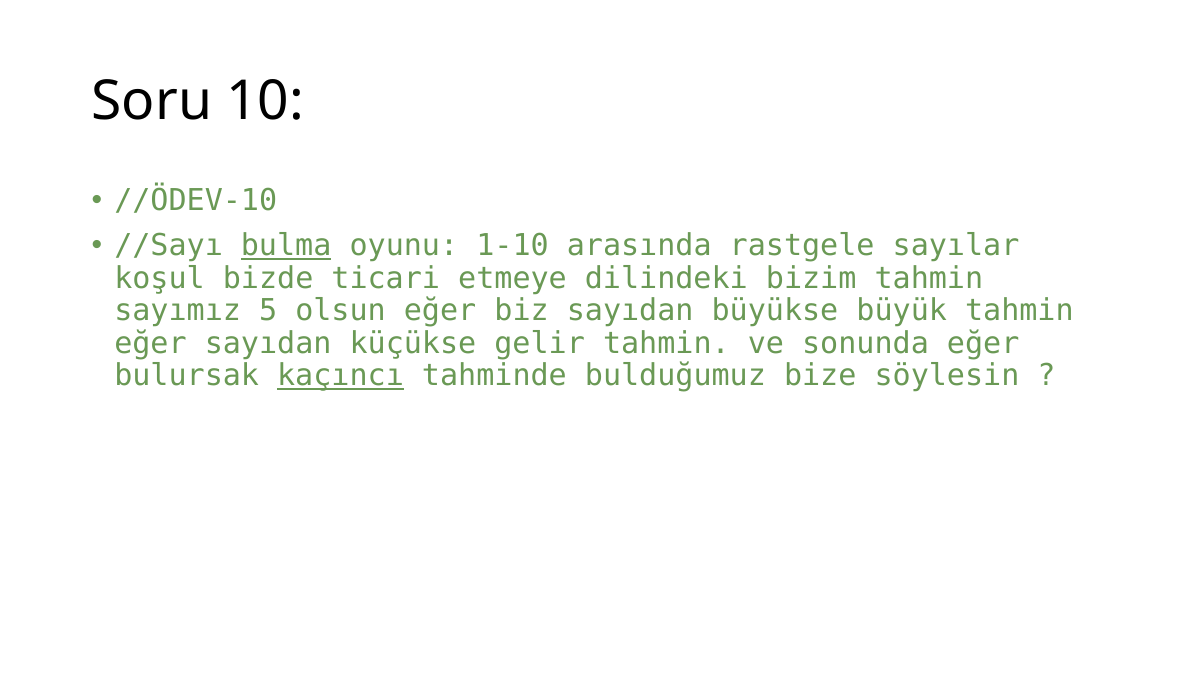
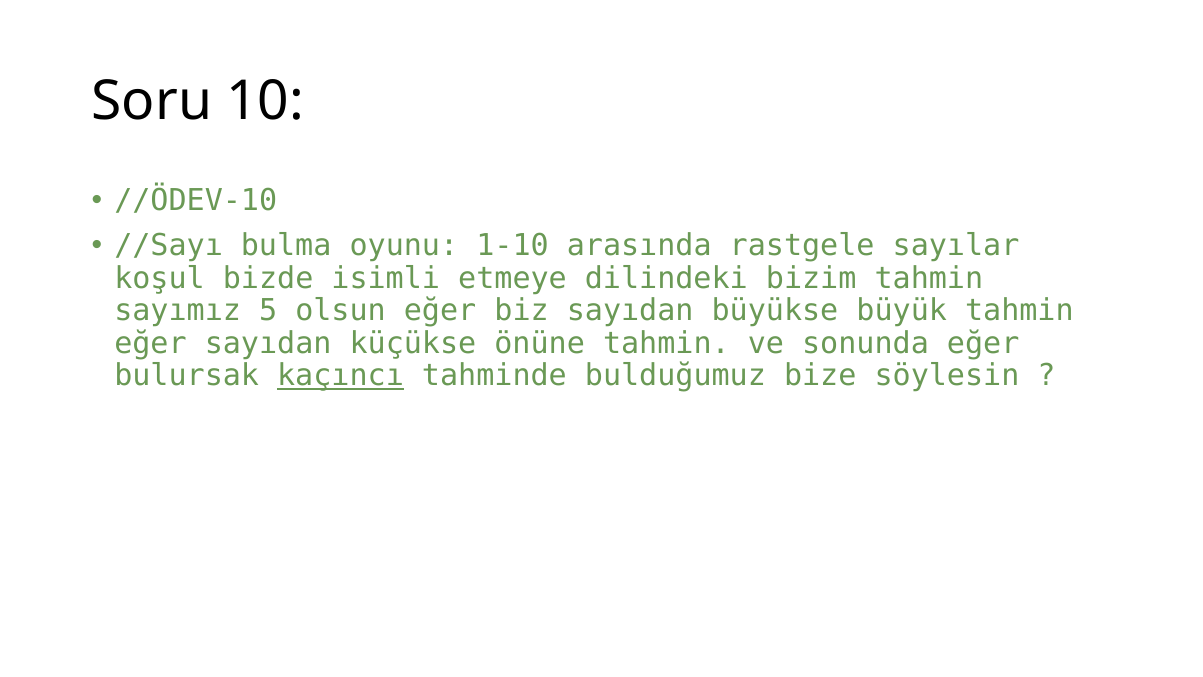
bulma underline: present -> none
ticari: ticari -> isimli
gelir: gelir -> önüne
